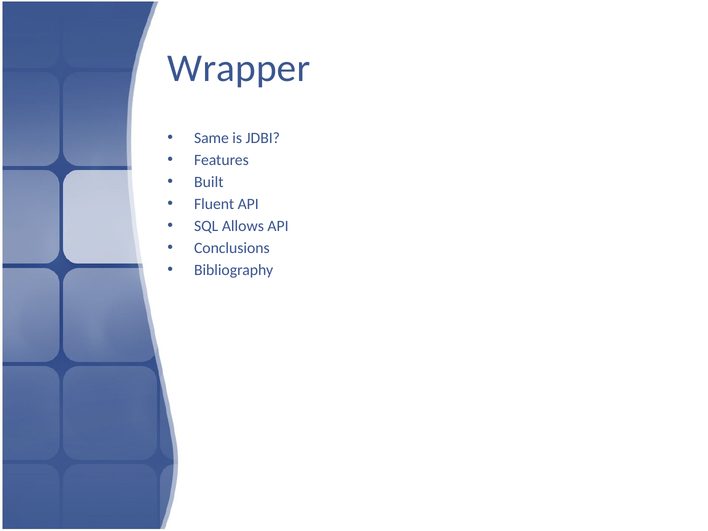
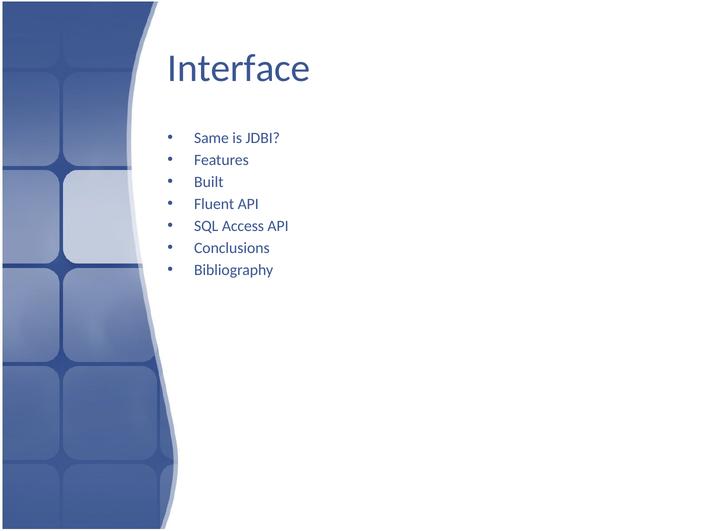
Wrapper: Wrapper -> Interface
Allows: Allows -> Access
